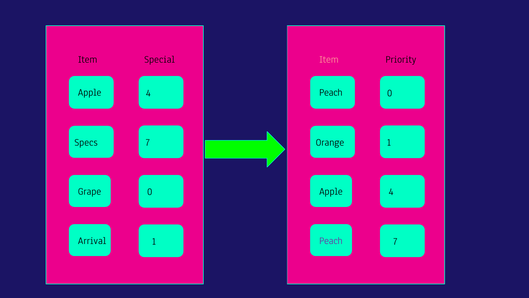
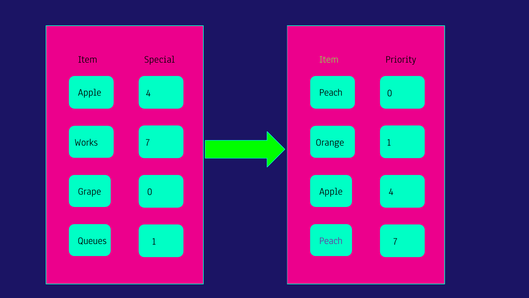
Item at (329, 59) colour: pink -> light green
Specs: Specs -> Works
Arrival: Arrival -> Queues
